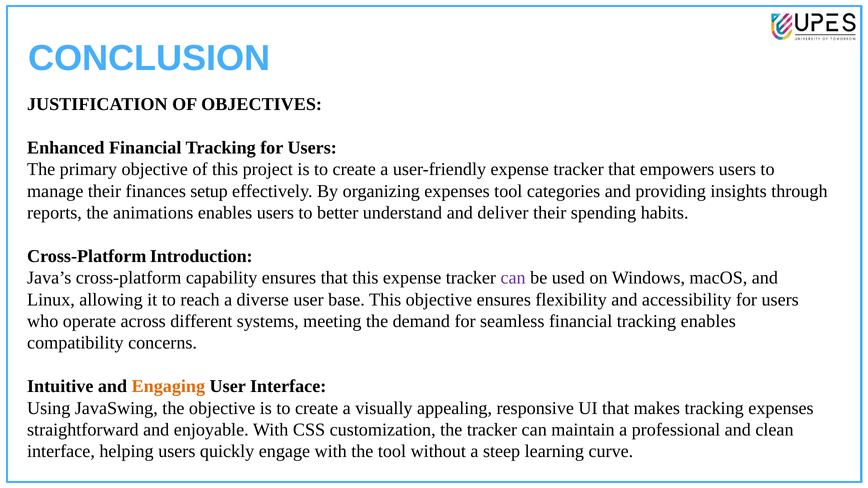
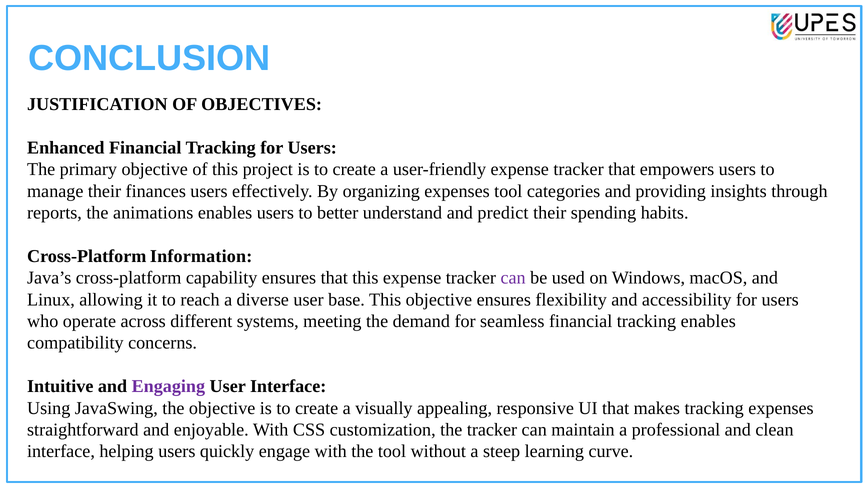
finances setup: setup -> users
deliver: deliver -> predict
Introduction: Introduction -> Information
Engaging colour: orange -> purple
